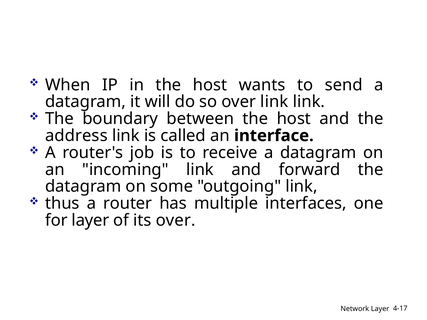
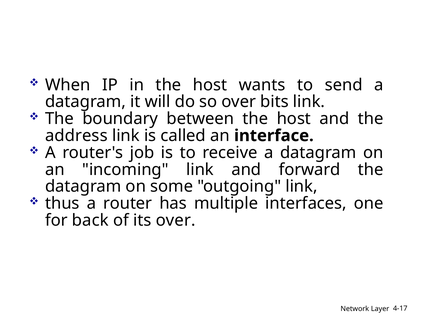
over link: link -> bits
for layer: layer -> back
